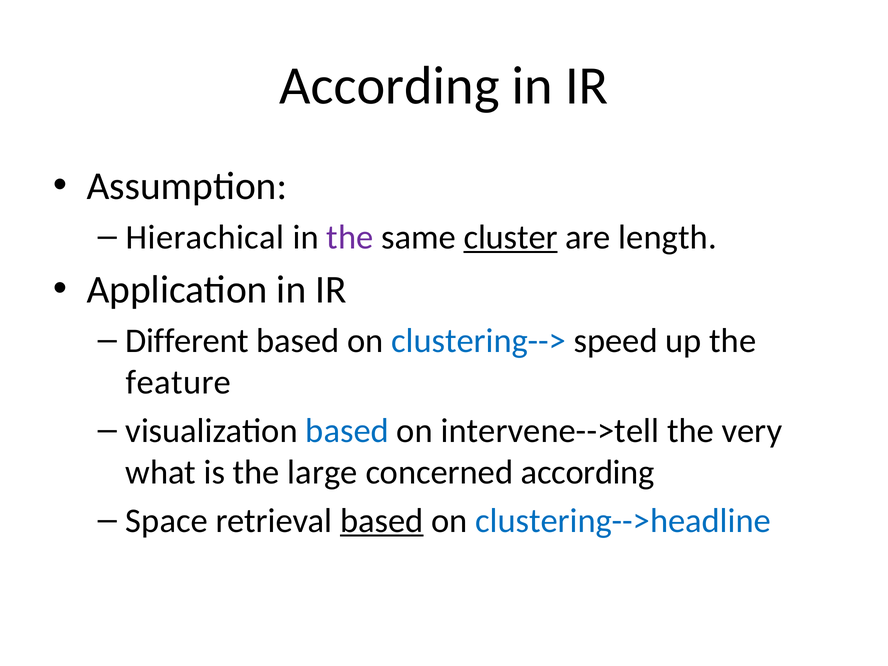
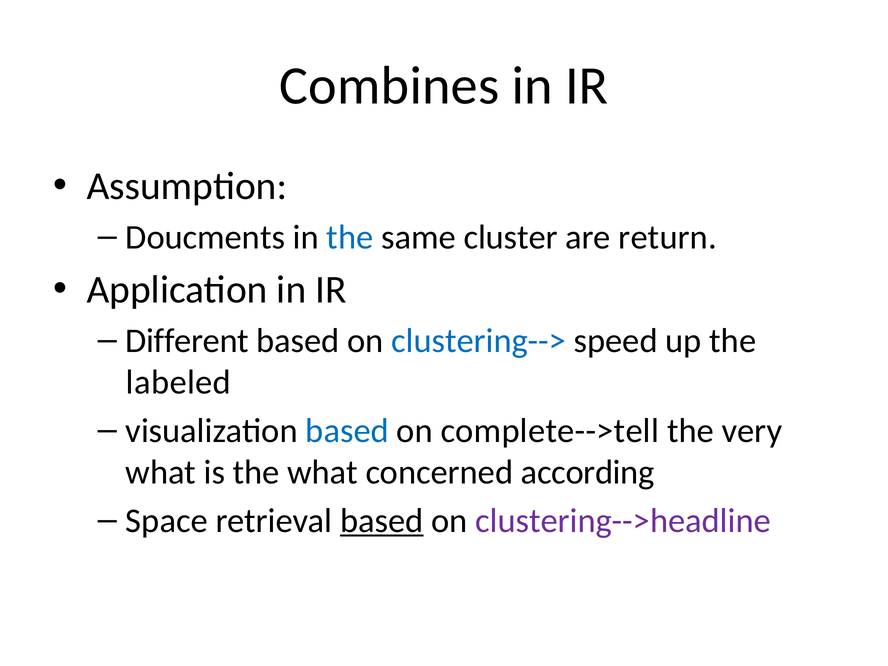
According at (389, 86): According -> Combines
Hierachical: Hierachical -> Doucments
the at (350, 237) colour: purple -> blue
cluster underline: present -> none
length: length -> return
feature: feature -> labeled
intervene-->tell: intervene-->tell -> complete-->tell
the large: large -> what
clustering-->headline colour: blue -> purple
